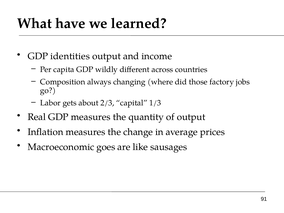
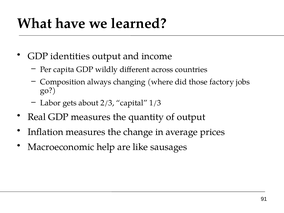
goes: goes -> help
